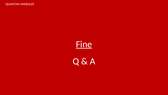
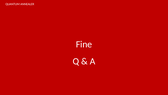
Fine underline: present -> none
